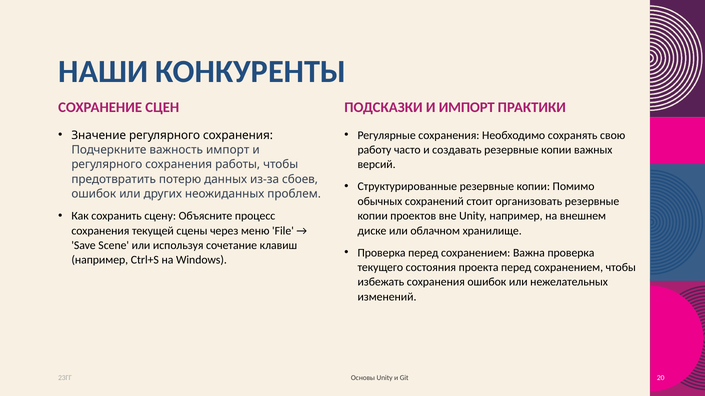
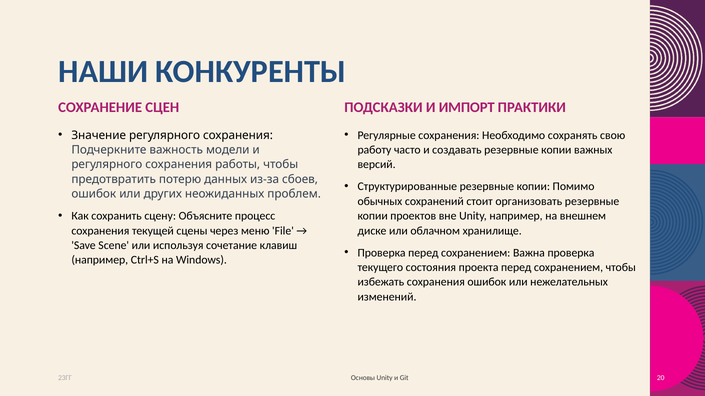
важность импорт: импорт -> модели
